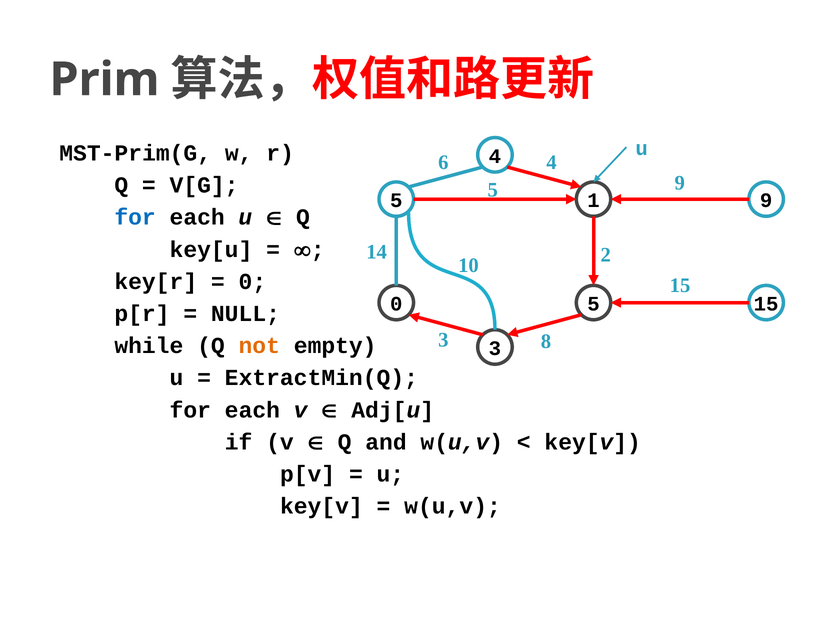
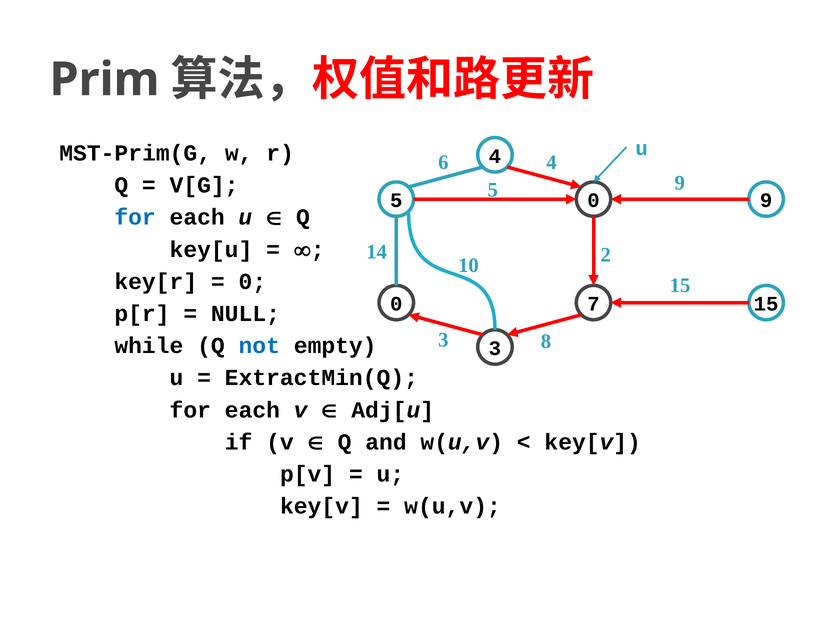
5 1: 1 -> 0
0 5: 5 -> 7
not colour: orange -> blue
